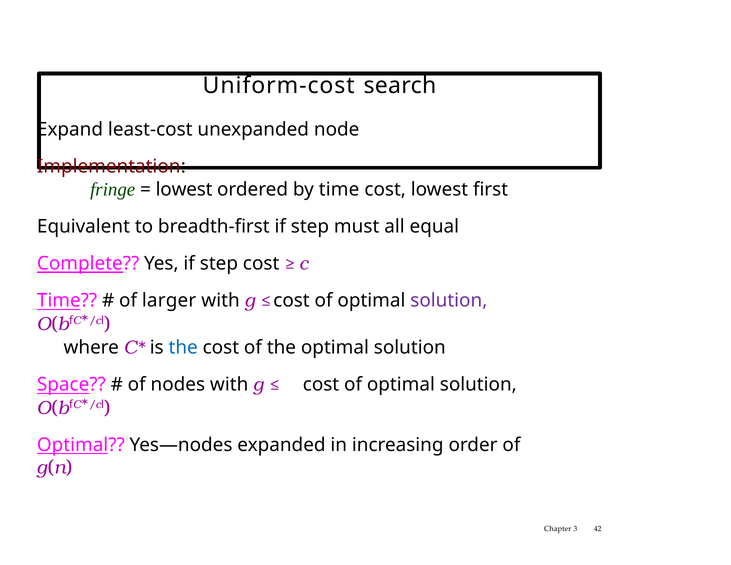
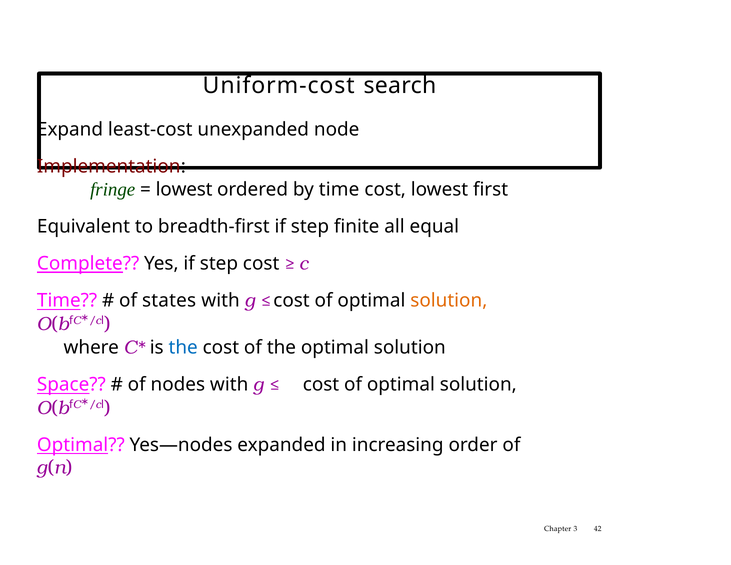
must: must -> finite
larger: larger -> states
solution at (449, 301) colour: purple -> orange
